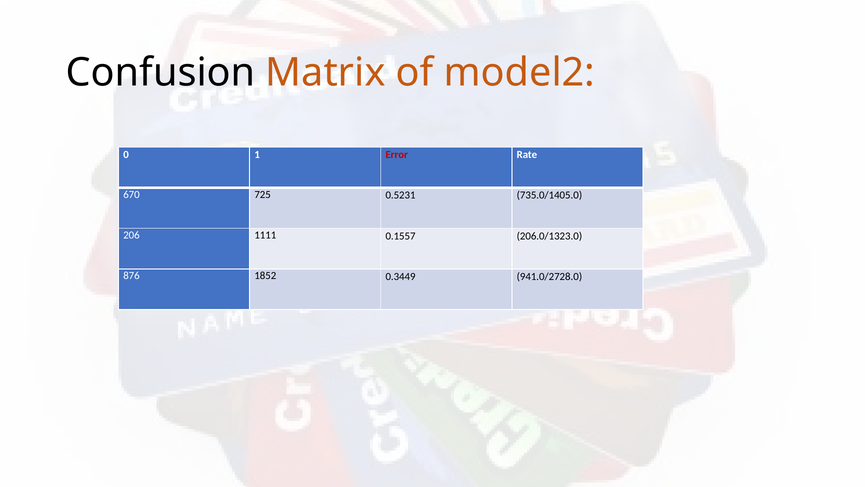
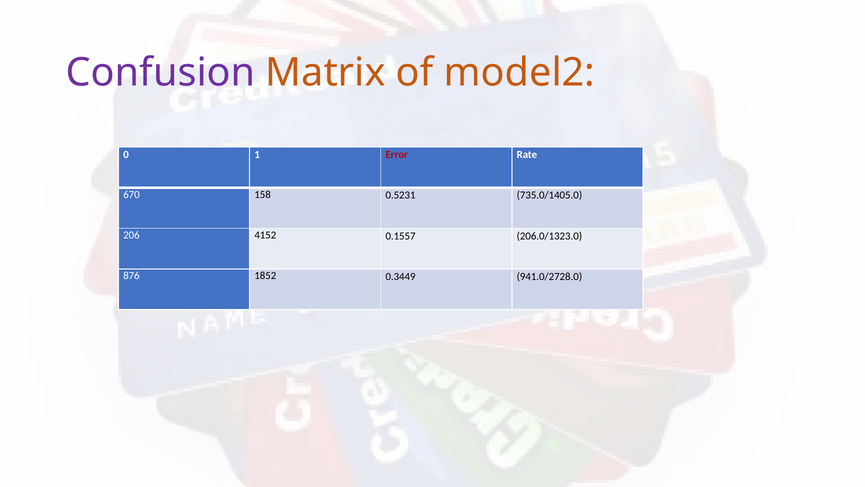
Confusion at (161, 73) colour: black -> purple
725: 725 -> 158
1111: 1111 -> 4152
